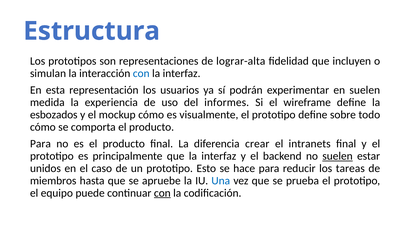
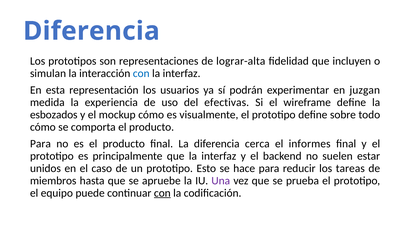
Estructura at (92, 31): Estructura -> Diferencia
en suelen: suelen -> juzgan
informes: informes -> efectivas
crear: crear -> cerca
intranets: intranets -> informes
suelen at (338, 156) underline: present -> none
Una colour: blue -> purple
